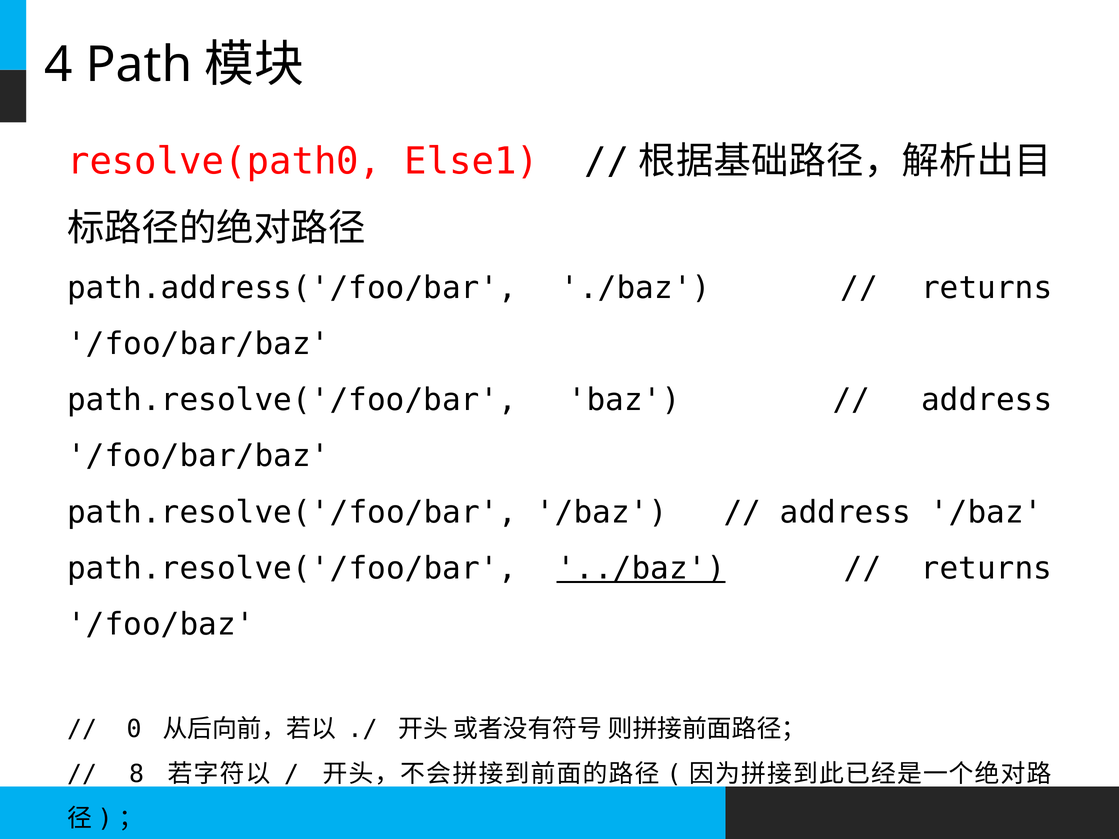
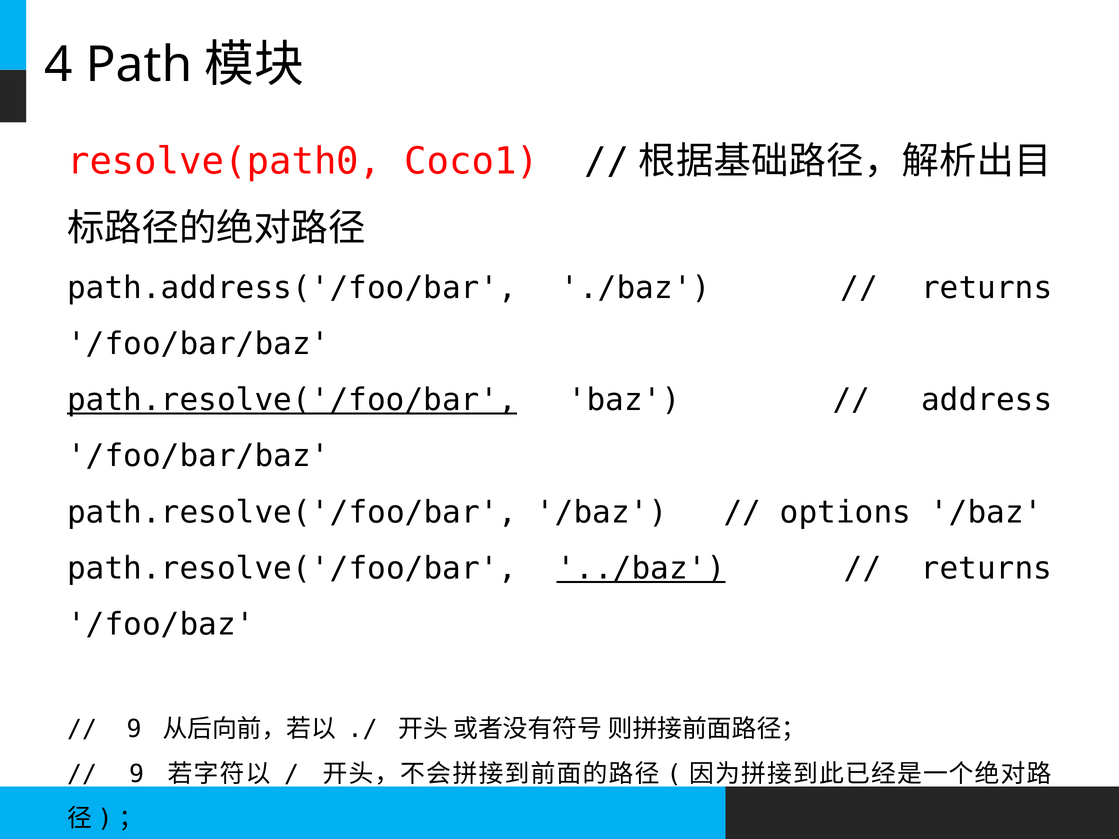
Else1: Else1 -> Coco1
path.resolve('/foo/bar at (292, 400) underline: none -> present
address at (845, 512): address -> options
0 at (134, 729): 0 -> 9
8 at (137, 774): 8 -> 9
